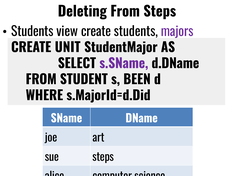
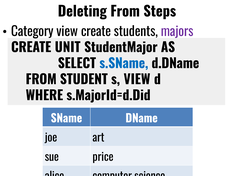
Students at (32, 32): Students -> Category
s.SName colour: purple -> blue
s BEEN: BEEN -> VIEW
sue steps: steps -> price
